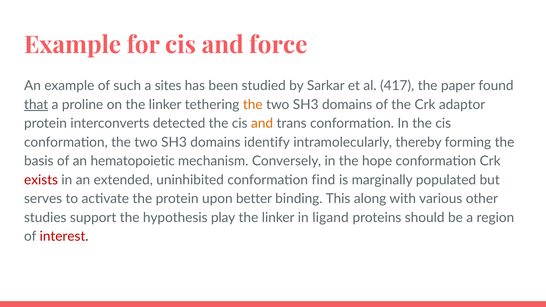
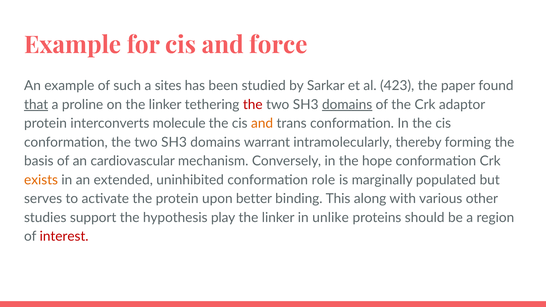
417: 417 -> 423
the at (253, 105) colour: orange -> red
domains at (347, 105) underline: none -> present
detected: detected -> molecule
identify: identify -> warrant
hematopoietic: hematopoietic -> cardiovascular
exists colour: red -> orange
find: find -> role
ligand: ligand -> unlike
